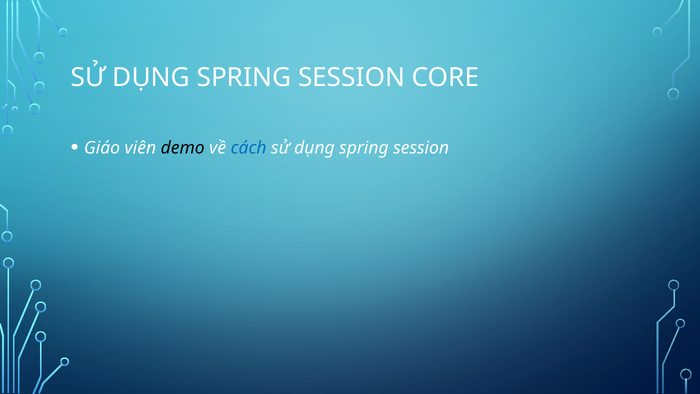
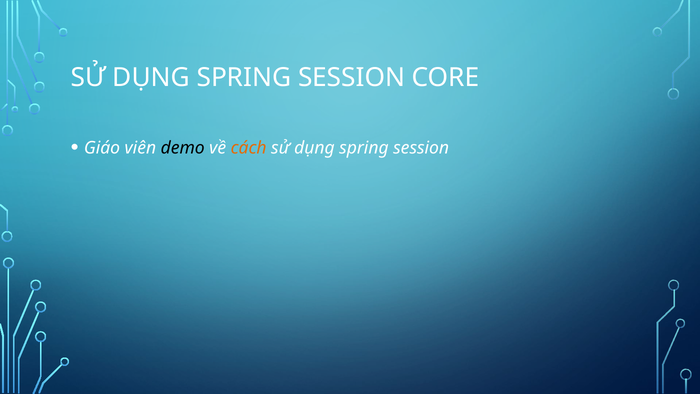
cách colour: blue -> orange
